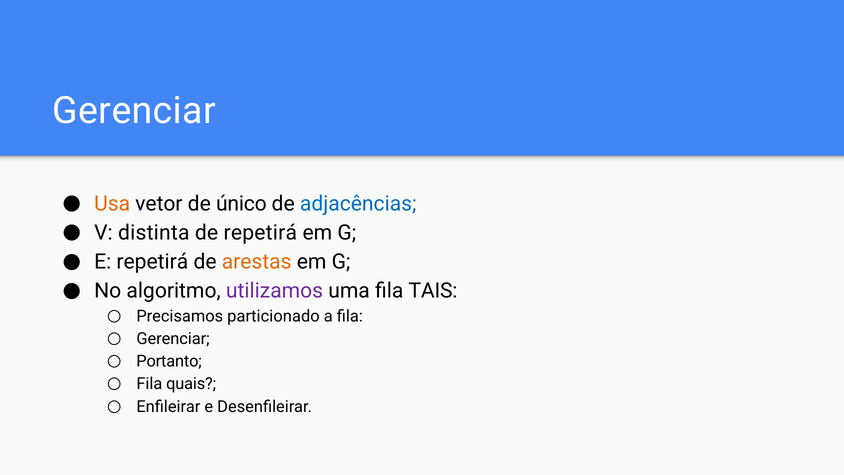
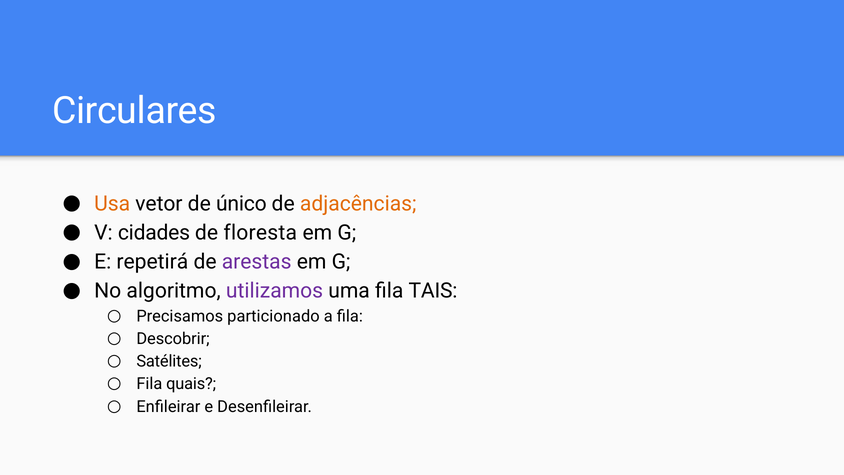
Gerenciar at (134, 111): Gerenciar -> Circulares
adjacências colour: blue -> orange
distinta: distinta -> cidades
de repetirá: repetirá -> floresta
arestas colour: orange -> purple
Gerenciar at (173, 339): Gerenciar -> Descobrir
Portanto: Portanto -> Satélites
